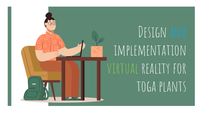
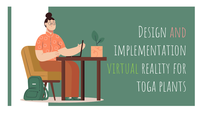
and colour: light blue -> pink
